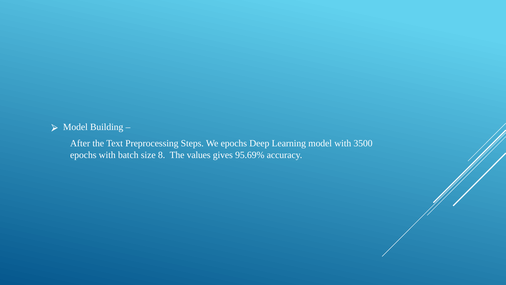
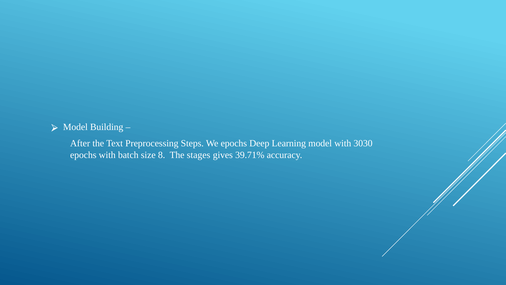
3500: 3500 -> 3030
values: values -> stages
95.69%: 95.69% -> 39.71%
